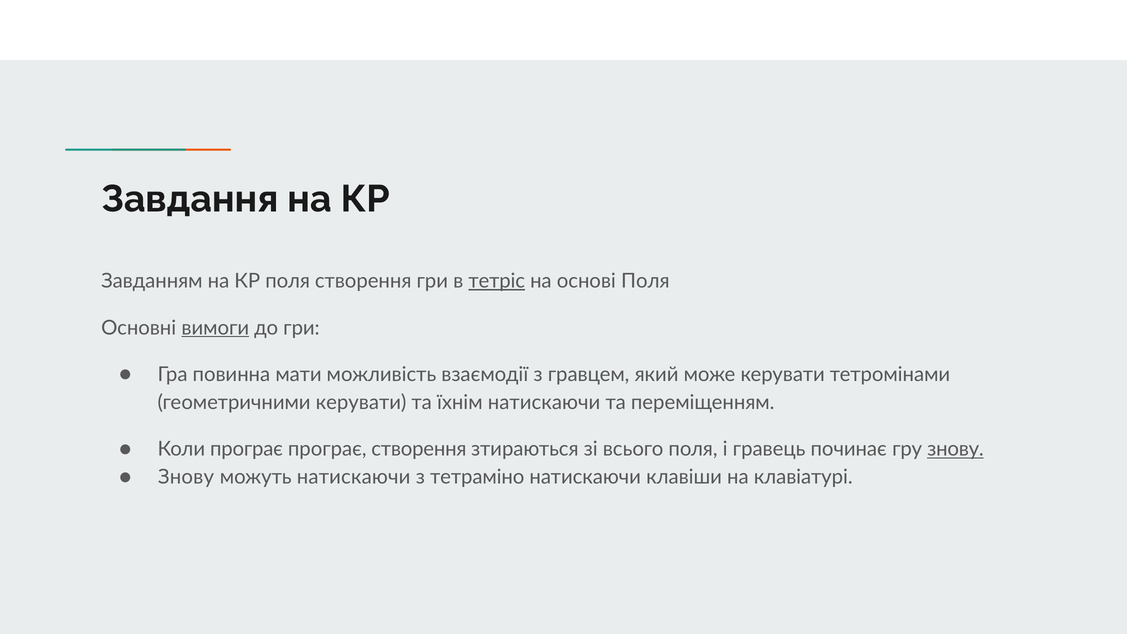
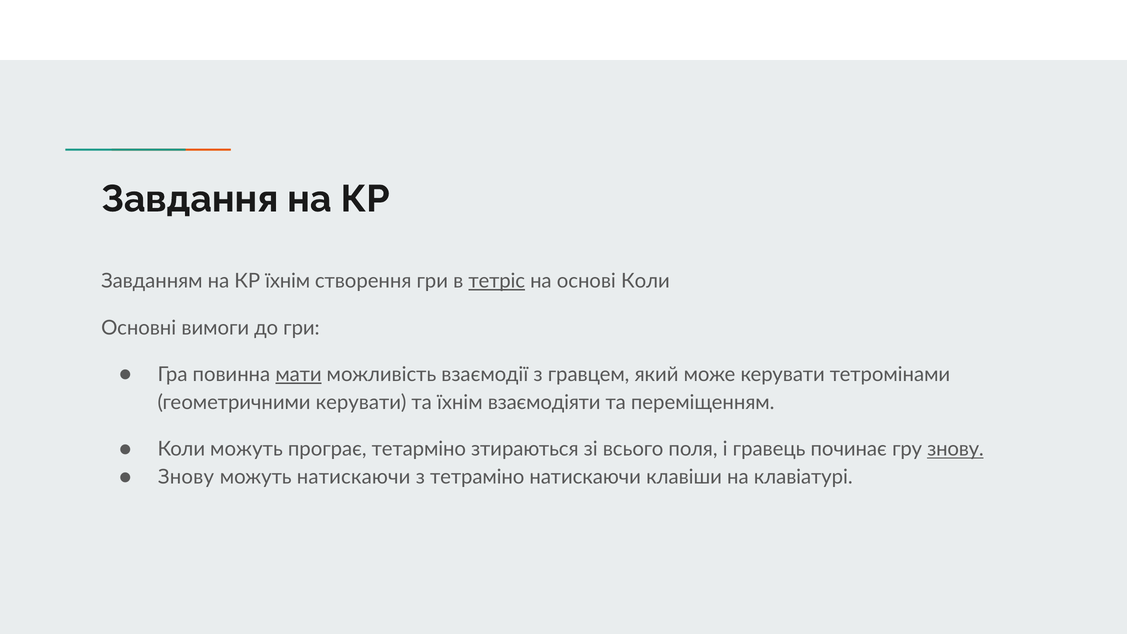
КР поля: поля -> їхнім
основі Поля: Поля -> Коли
вимоги underline: present -> none
мати underline: none -> present
їхнім натискаючи: натискаючи -> взаємодіяти
Коли програє: програє -> можуть
програє створення: створення -> тетарміно
